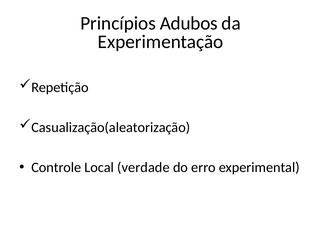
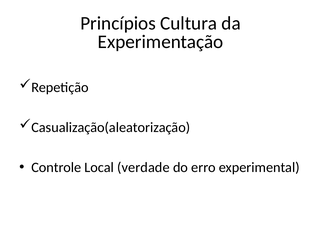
Adubos: Adubos -> Cultura
